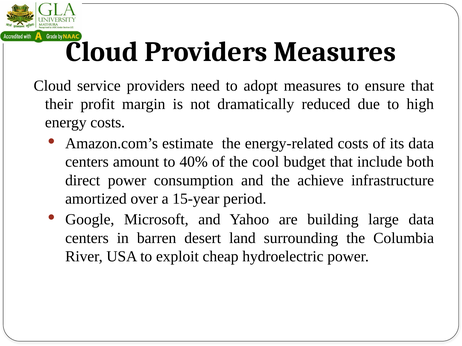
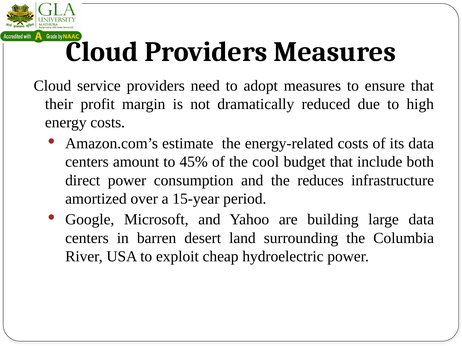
40%: 40% -> 45%
achieve: achieve -> reduces
